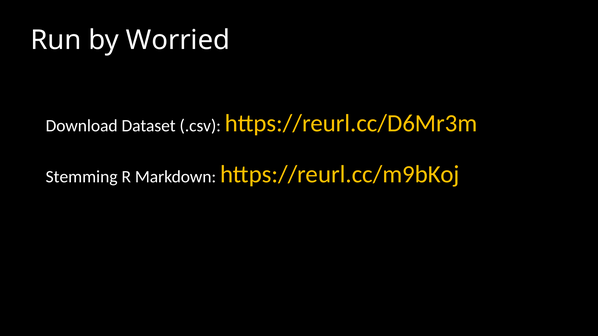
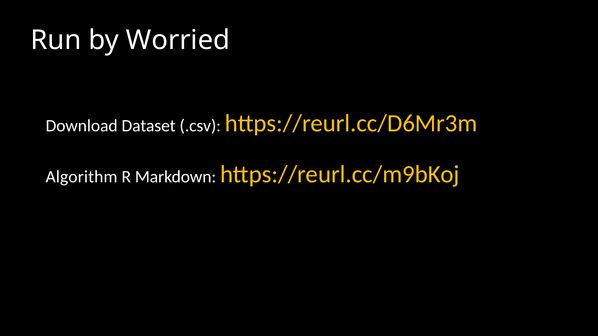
Stemming: Stemming -> Algorithm
